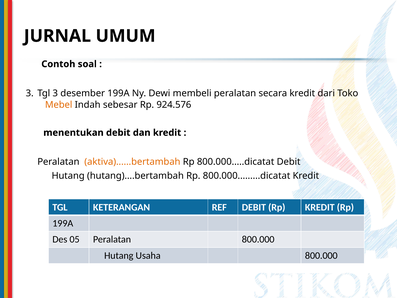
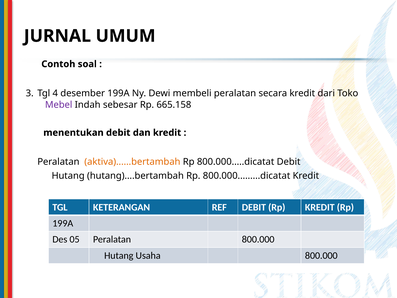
Tgl 3: 3 -> 4
Mebel colour: orange -> purple
924.576: 924.576 -> 665.158
